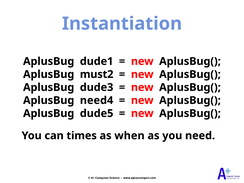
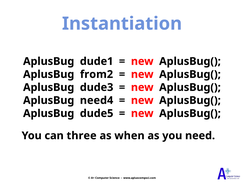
must2: must2 -> from2
times: times -> three
